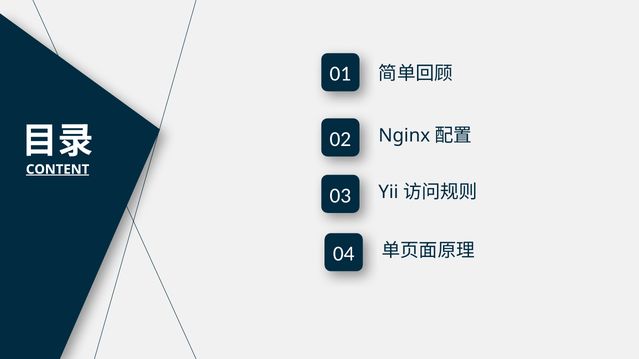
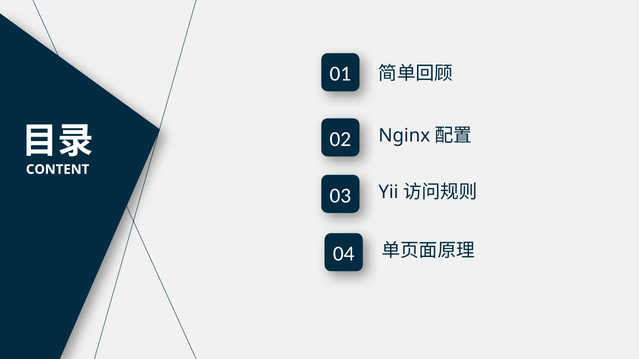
CONTENT underline: present -> none
